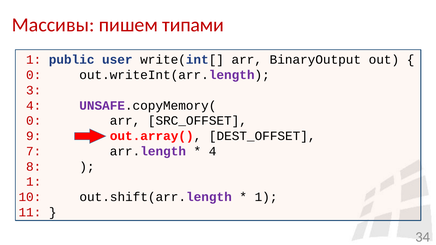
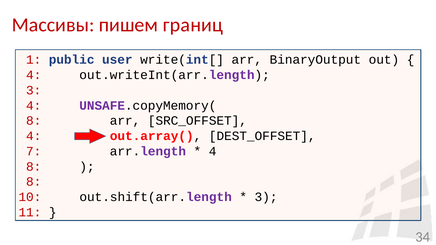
типами: типами -> границ
0 at (34, 75): 0 -> 4
0 at (34, 121): 0 -> 8
9 at (34, 136): 9 -> 4
1 at (34, 182): 1 -> 8
1 at (266, 197): 1 -> 3
